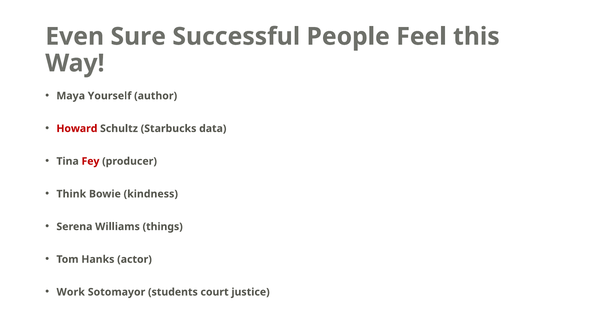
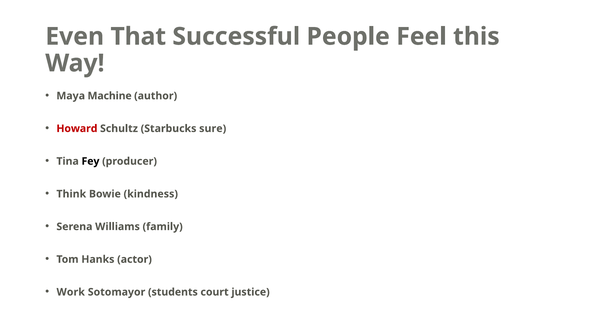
Sure: Sure -> That
Yourself: Yourself -> Machine
data: data -> sure
Fey colour: red -> black
things: things -> family
